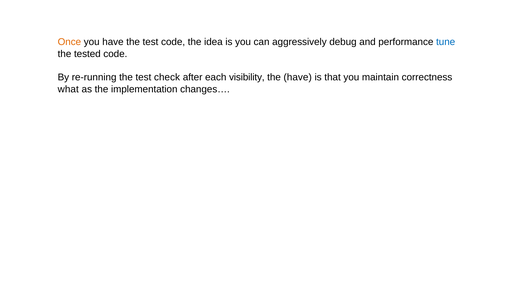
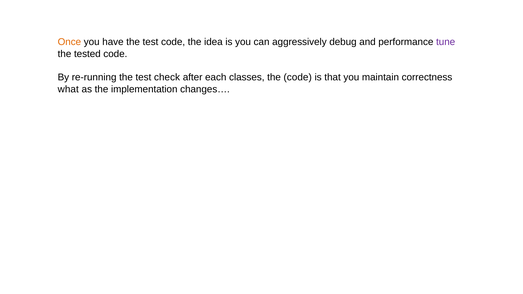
tune colour: blue -> purple
visibility: visibility -> classes
the have: have -> code
